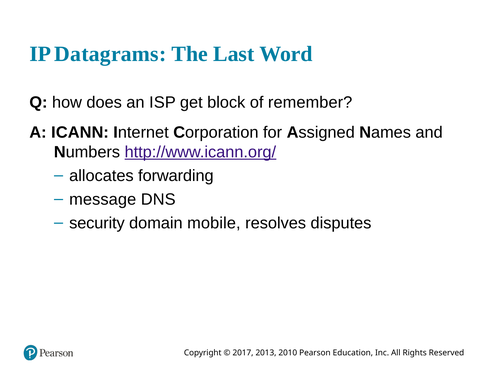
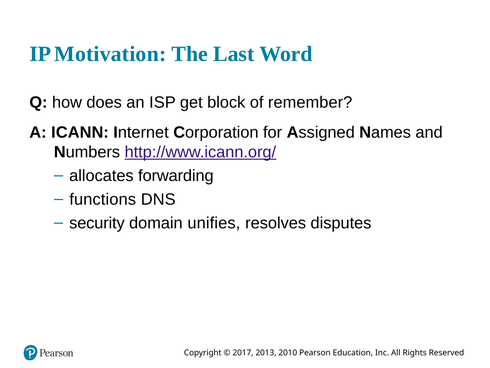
Datagrams: Datagrams -> Motivation
message: message -> functions
mobile: mobile -> unifies
